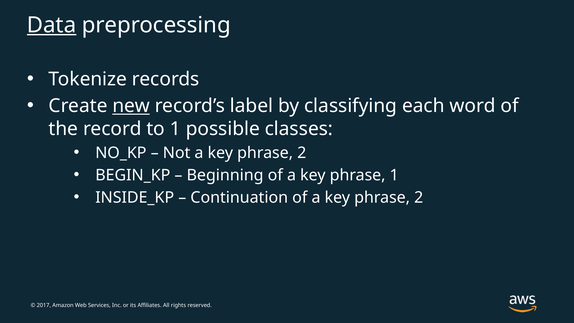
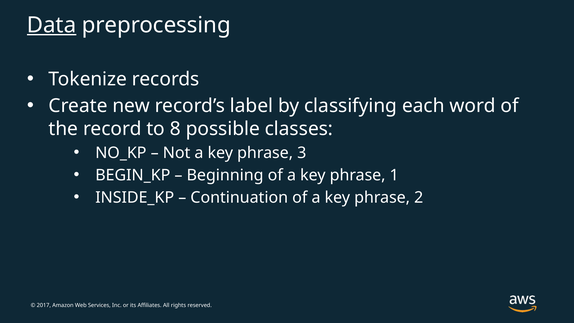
new underline: present -> none
to 1: 1 -> 8
2 at (302, 153): 2 -> 3
